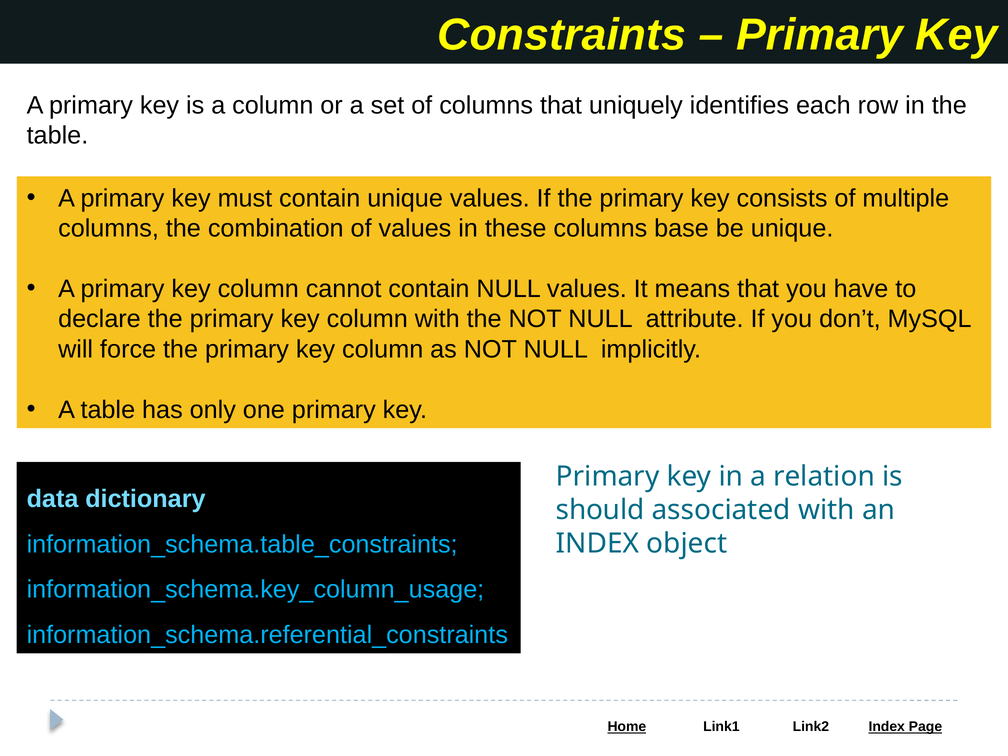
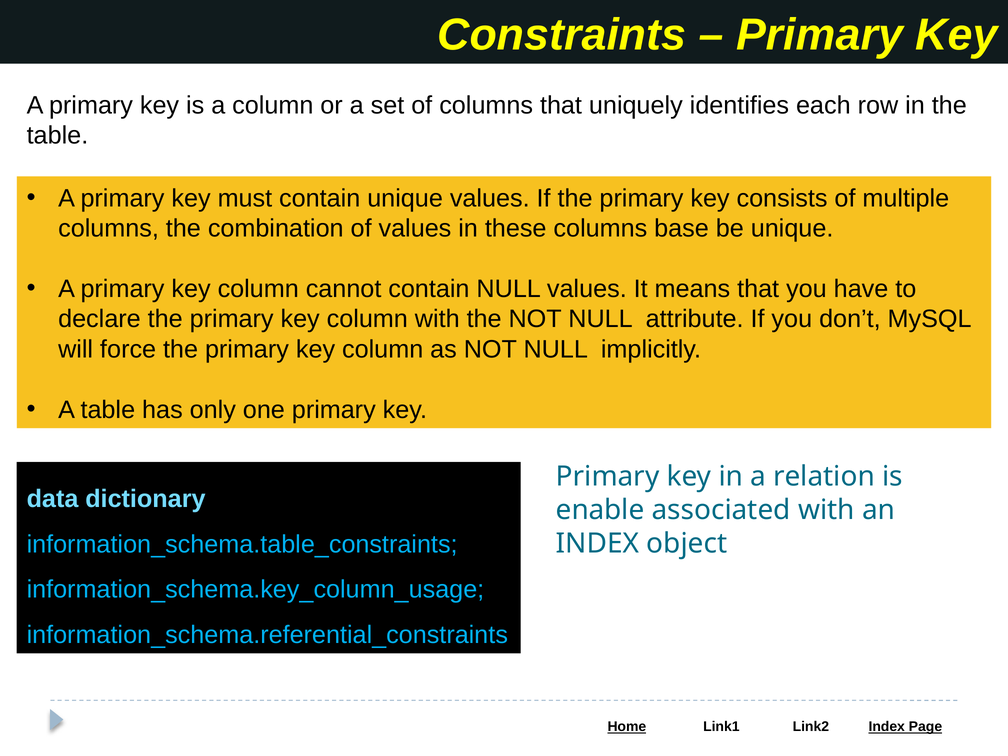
should: should -> enable
